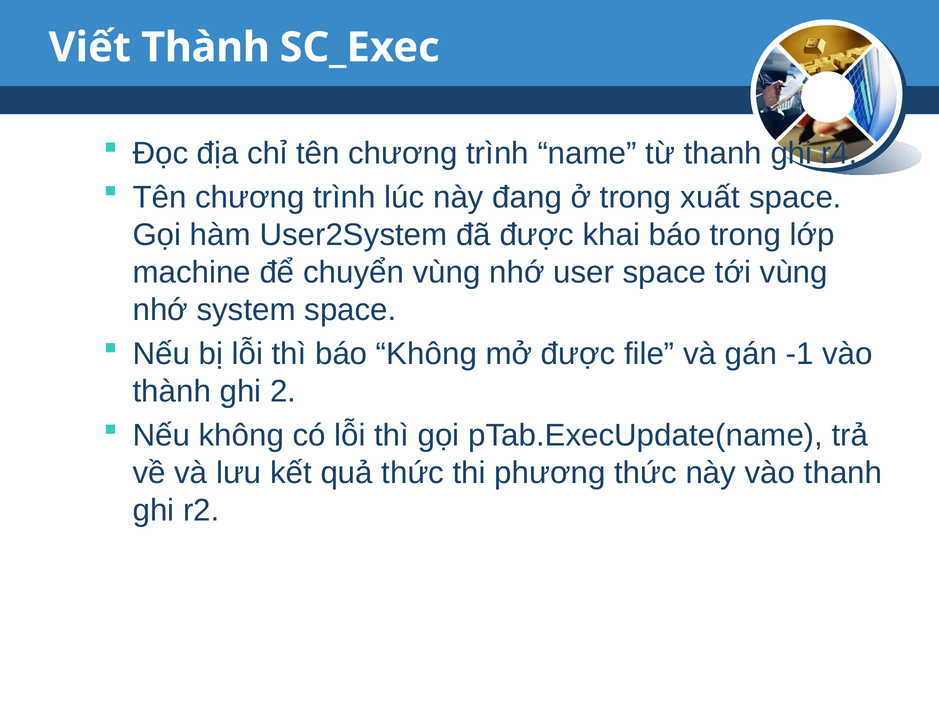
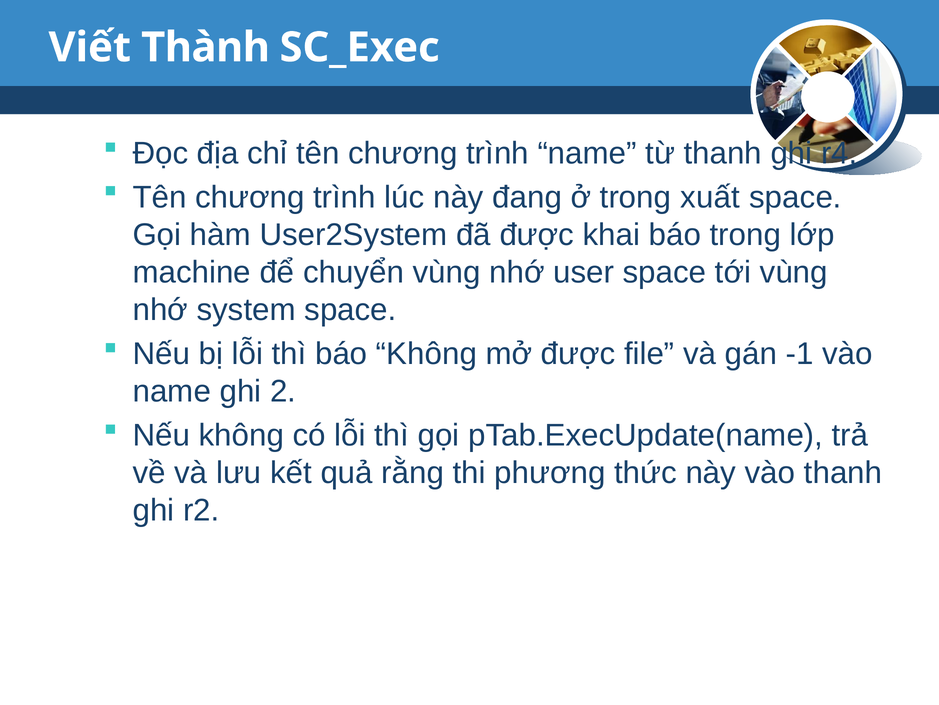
thành at (172, 391): thành -> name
quả thức: thức -> rằng
